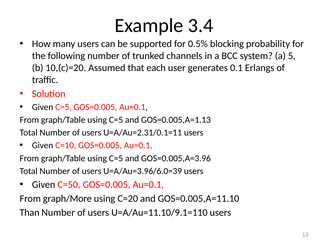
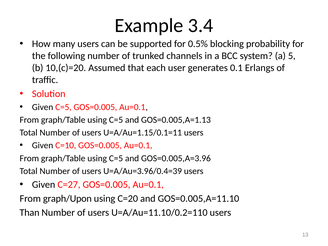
U=A/Au=2.31/0.1=11: U=A/Au=2.31/0.1=11 -> U=A/Au=1.15/0.1=11
U=A/Au=3.96/6.0=39: U=A/Au=3.96/6.0=39 -> U=A/Au=3.96/0.4=39
C=50: C=50 -> C=27
graph/More: graph/More -> graph/Upon
U=A/Au=11.10/9.1=110: U=A/Au=11.10/9.1=110 -> U=A/Au=11.10/0.2=110
